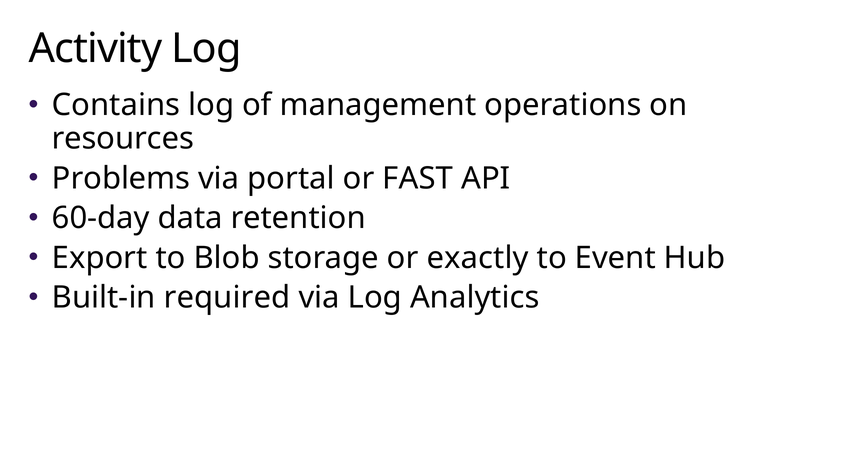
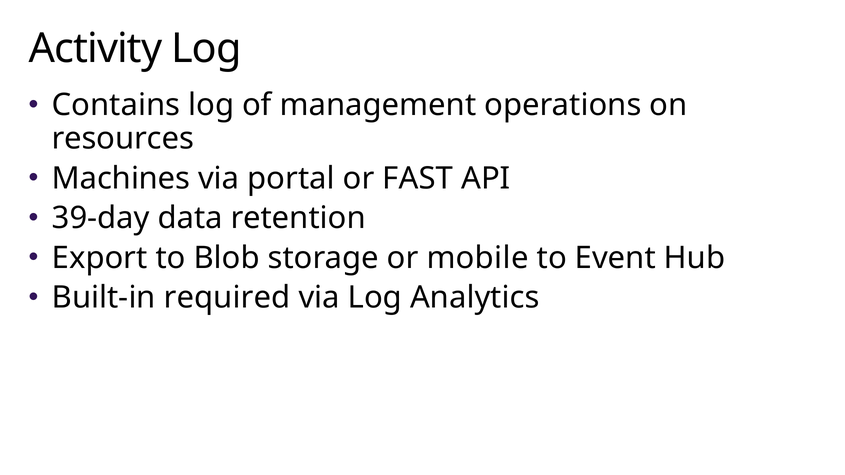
Problems: Problems -> Machines
60-day: 60-day -> 39-day
exactly: exactly -> mobile
